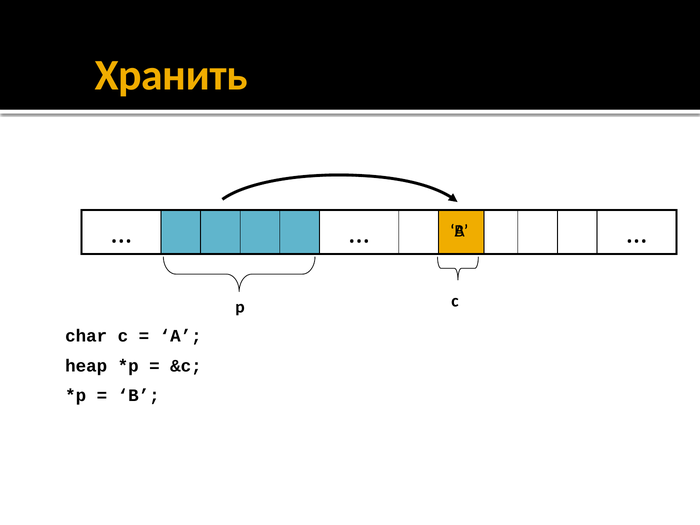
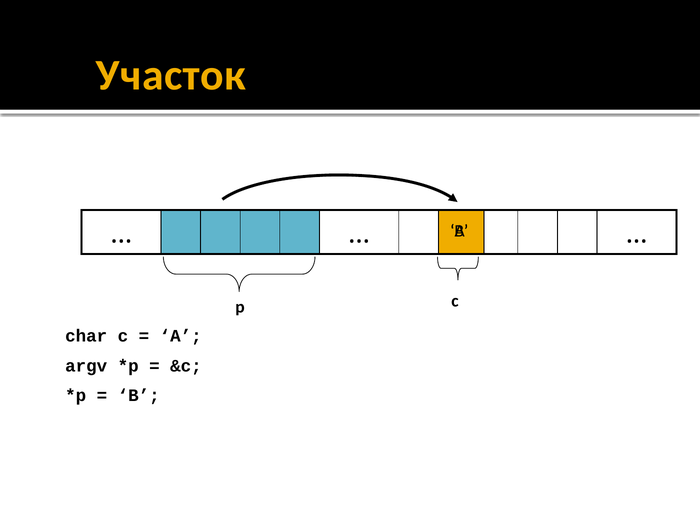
Хранить: Хранить -> Участок
heap: heap -> argv
